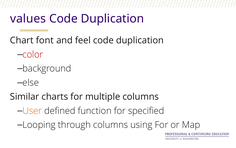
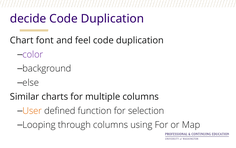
values: values -> decide
color colour: red -> purple
specified: specified -> selection
